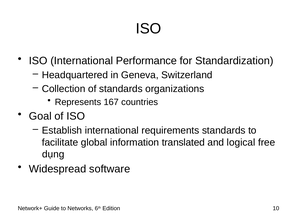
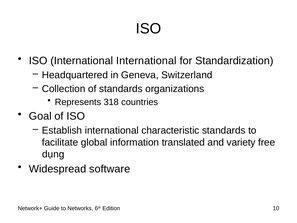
International Performance: Performance -> International
167: 167 -> 318
requirements: requirements -> characteristic
logical: logical -> variety
